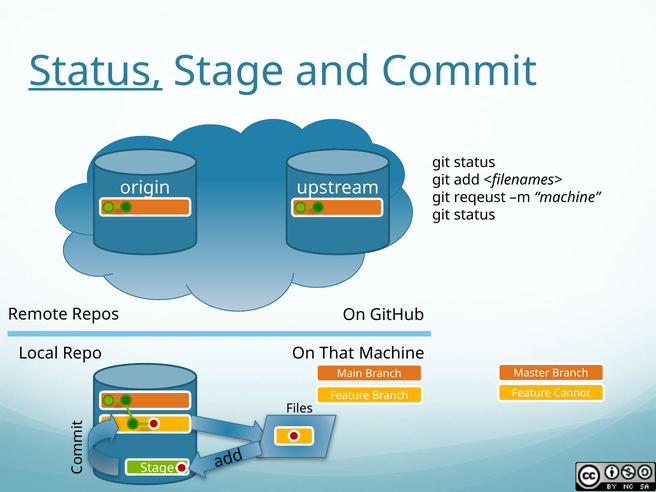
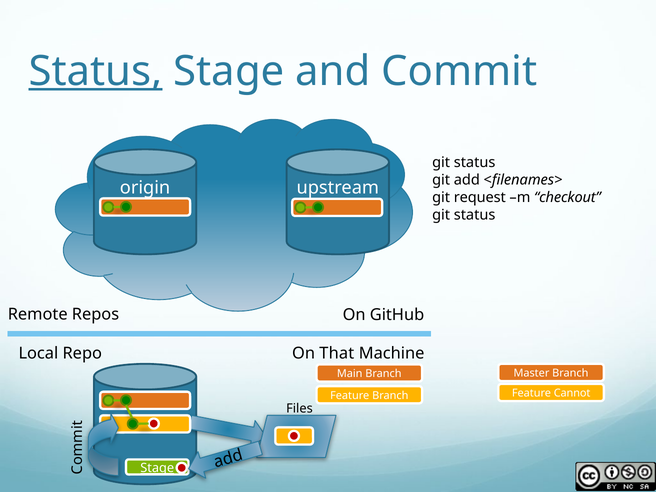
reqeust: reqeust -> request
m machine: machine -> checkout
Stage at (157, 468) underline: none -> present
